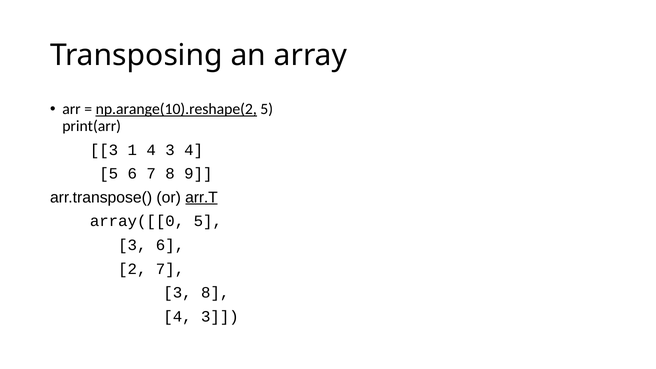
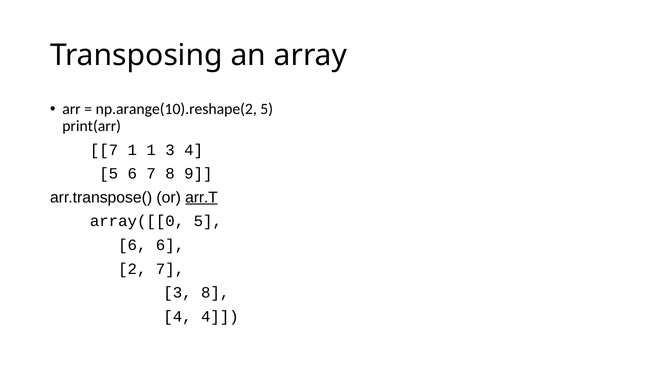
np.arange(10).reshape(2 underline: present -> none
3 at (104, 150): 3 -> 7
1 4: 4 -> 1
3 at (132, 245): 3 -> 6
3 at (220, 316): 3 -> 4
